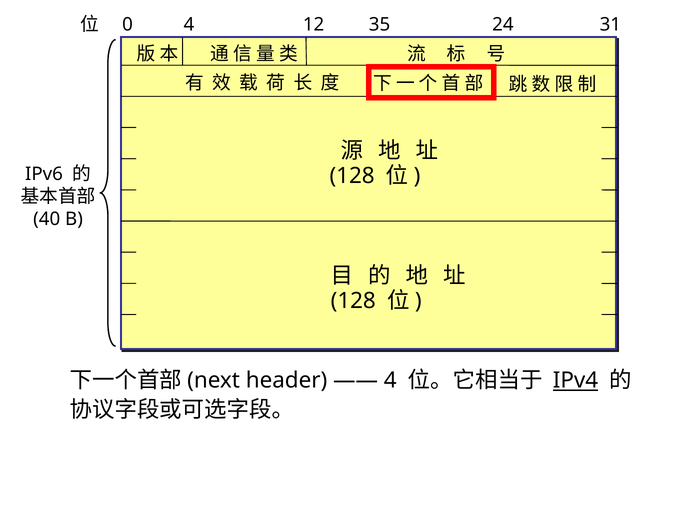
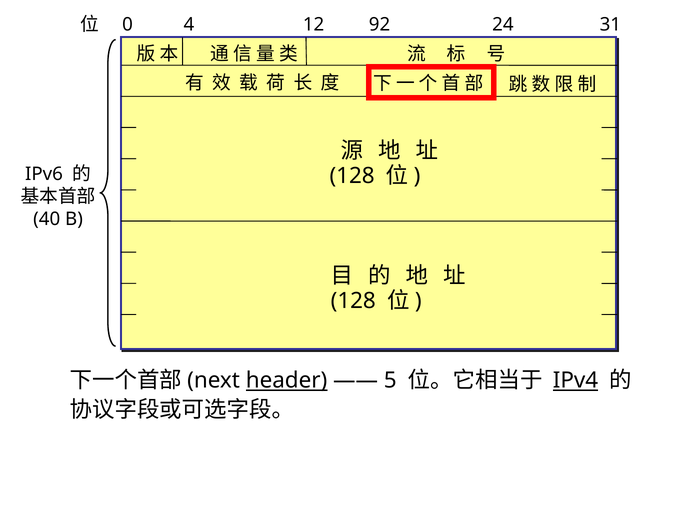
35: 35 -> 92
header underline: none -> present
4 at (390, 380): 4 -> 5
